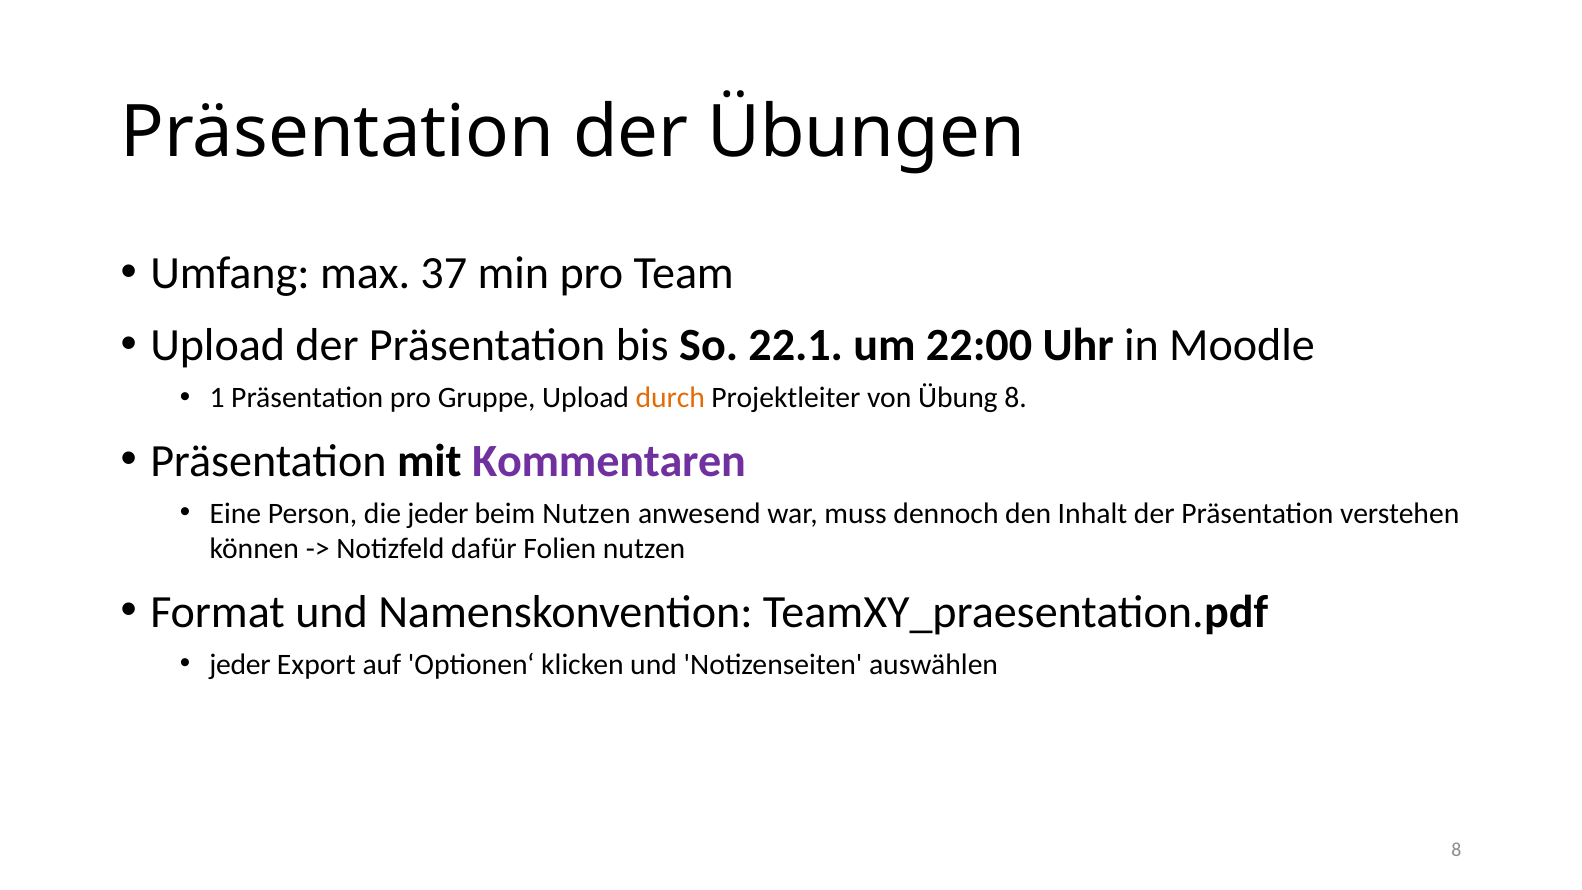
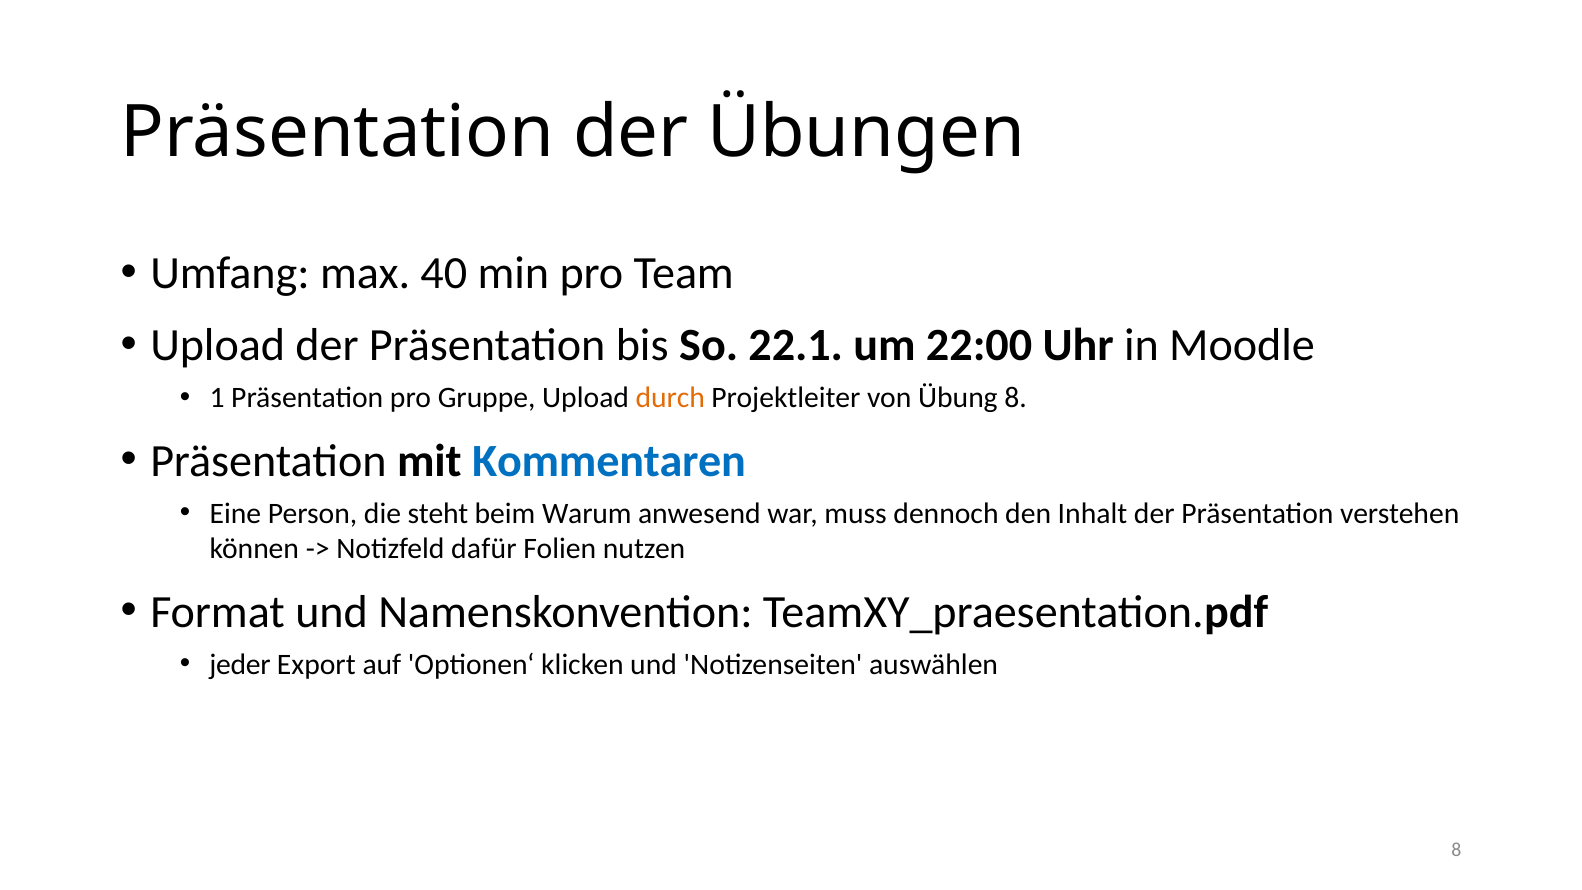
37: 37 -> 40
Kommentaren colour: purple -> blue
die jeder: jeder -> steht
beim Nutzen: Nutzen -> Warum
